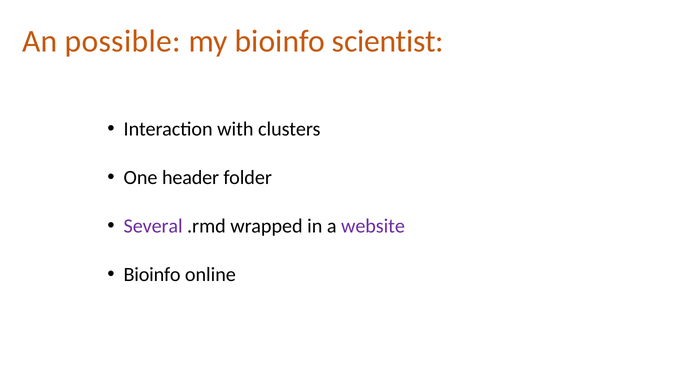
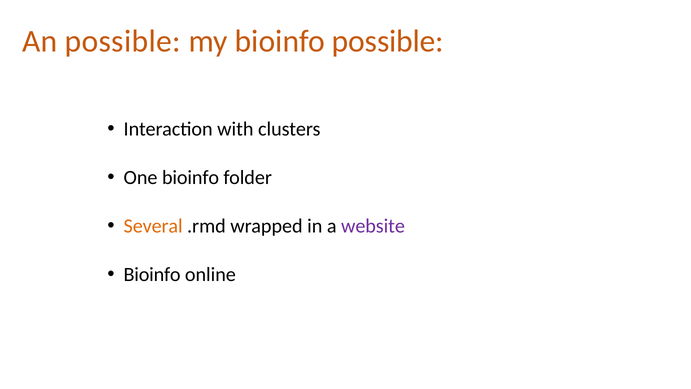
bioinfo scientist: scientist -> possible
One header: header -> bioinfo
Several colour: purple -> orange
